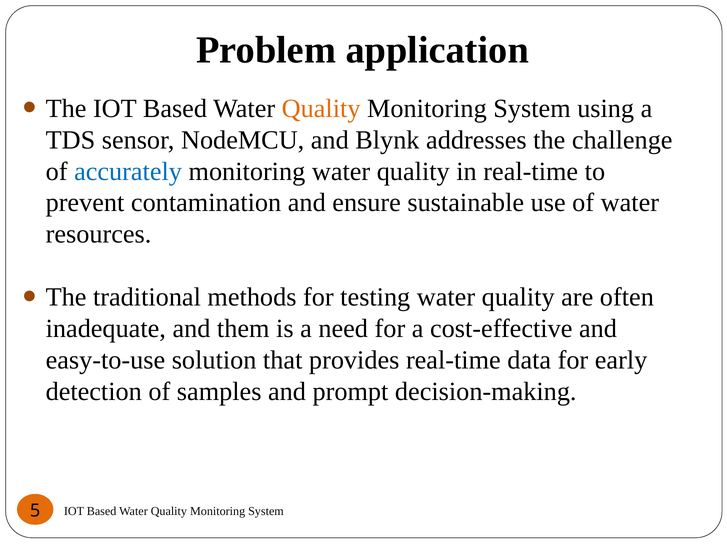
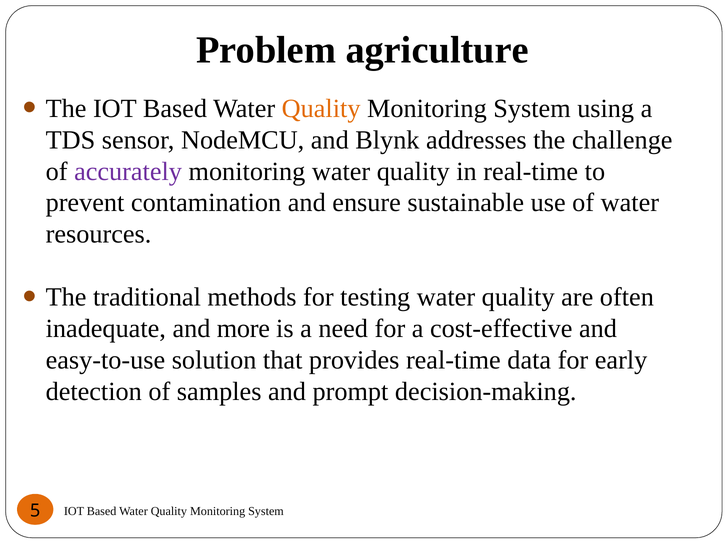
application: application -> agriculture
accurately colour: blue -> purple
them: them -> more
